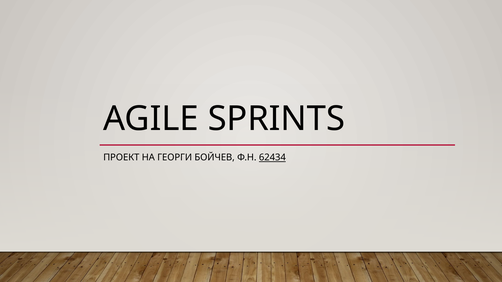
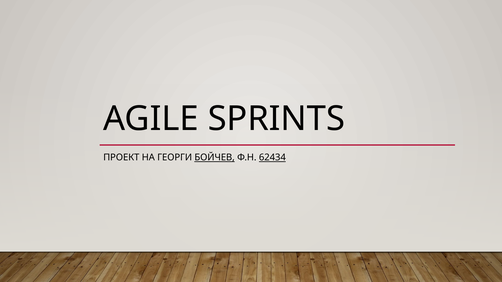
БОЙЧЕВ underline: none -> present
